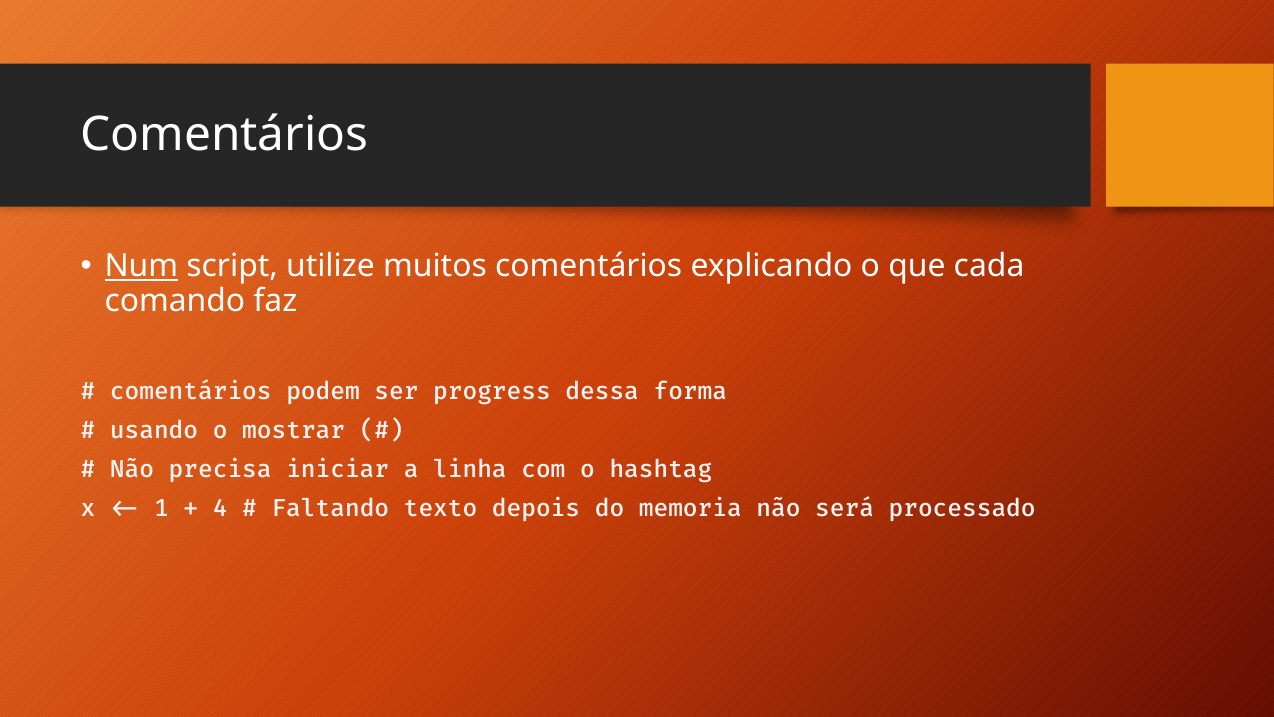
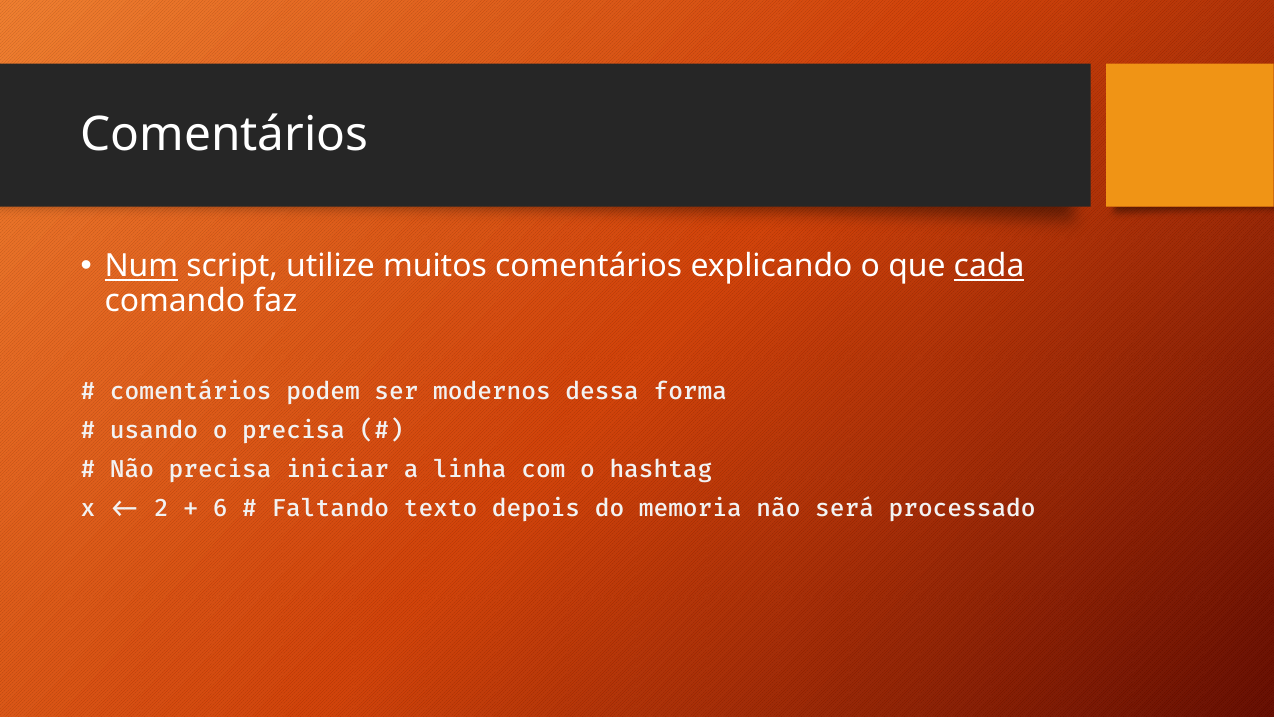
cada underline: none -> present
progress: progress -> modernos
o mostrar: mostrar -> precisa
1: 1 -> 2
4: 4 -> 6
